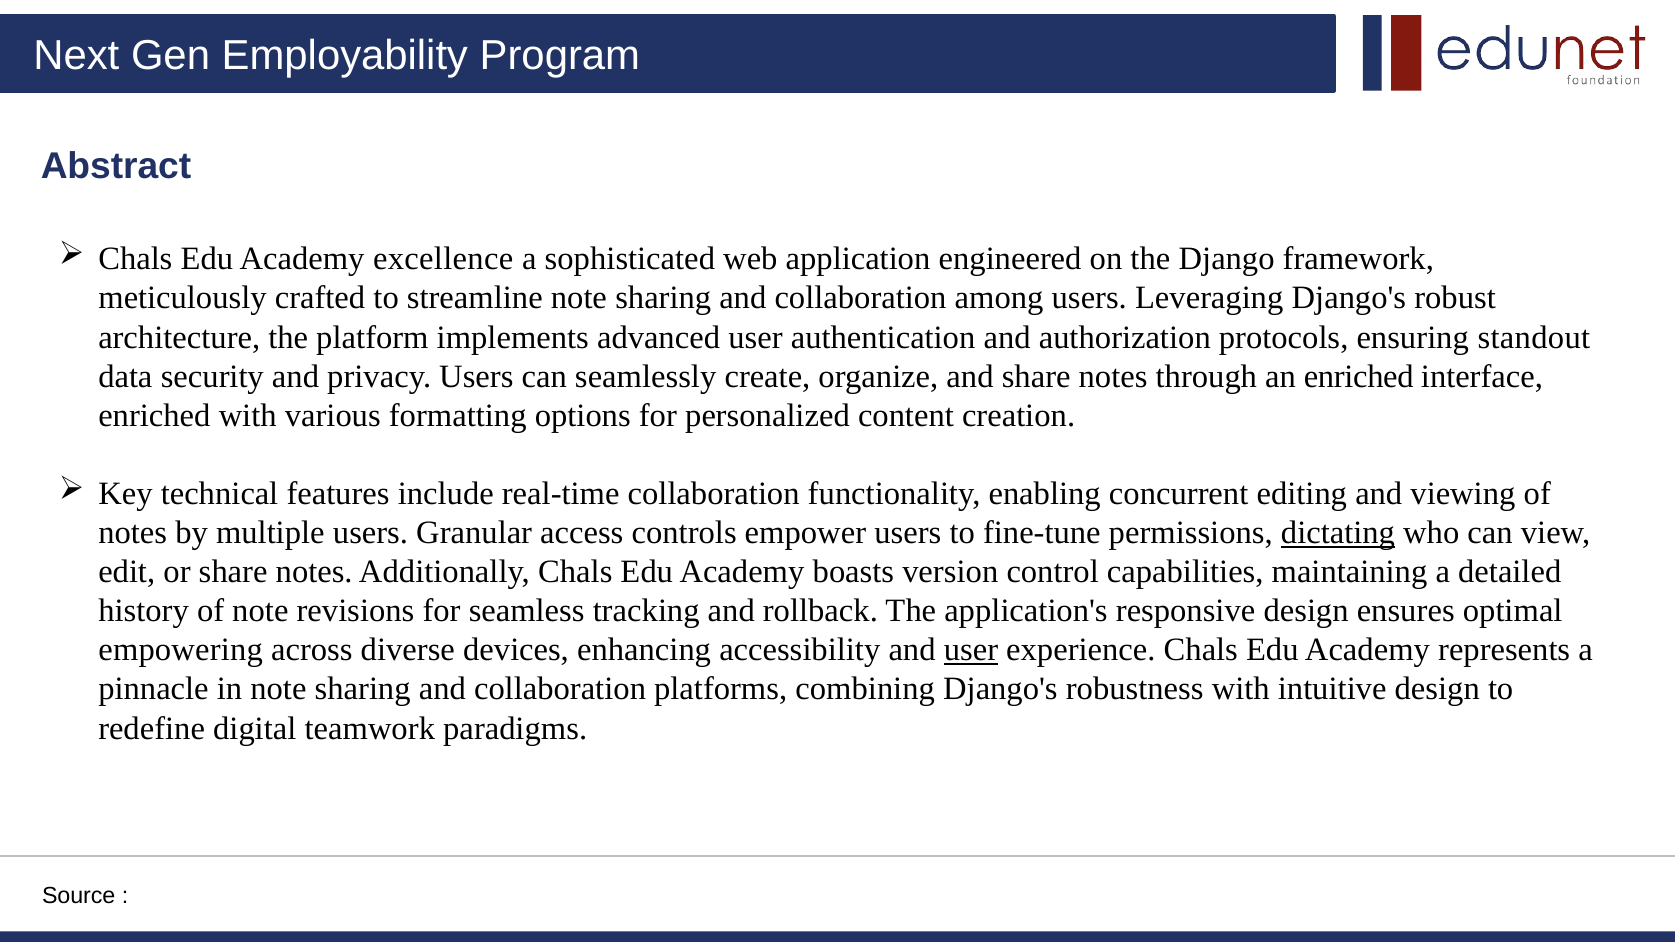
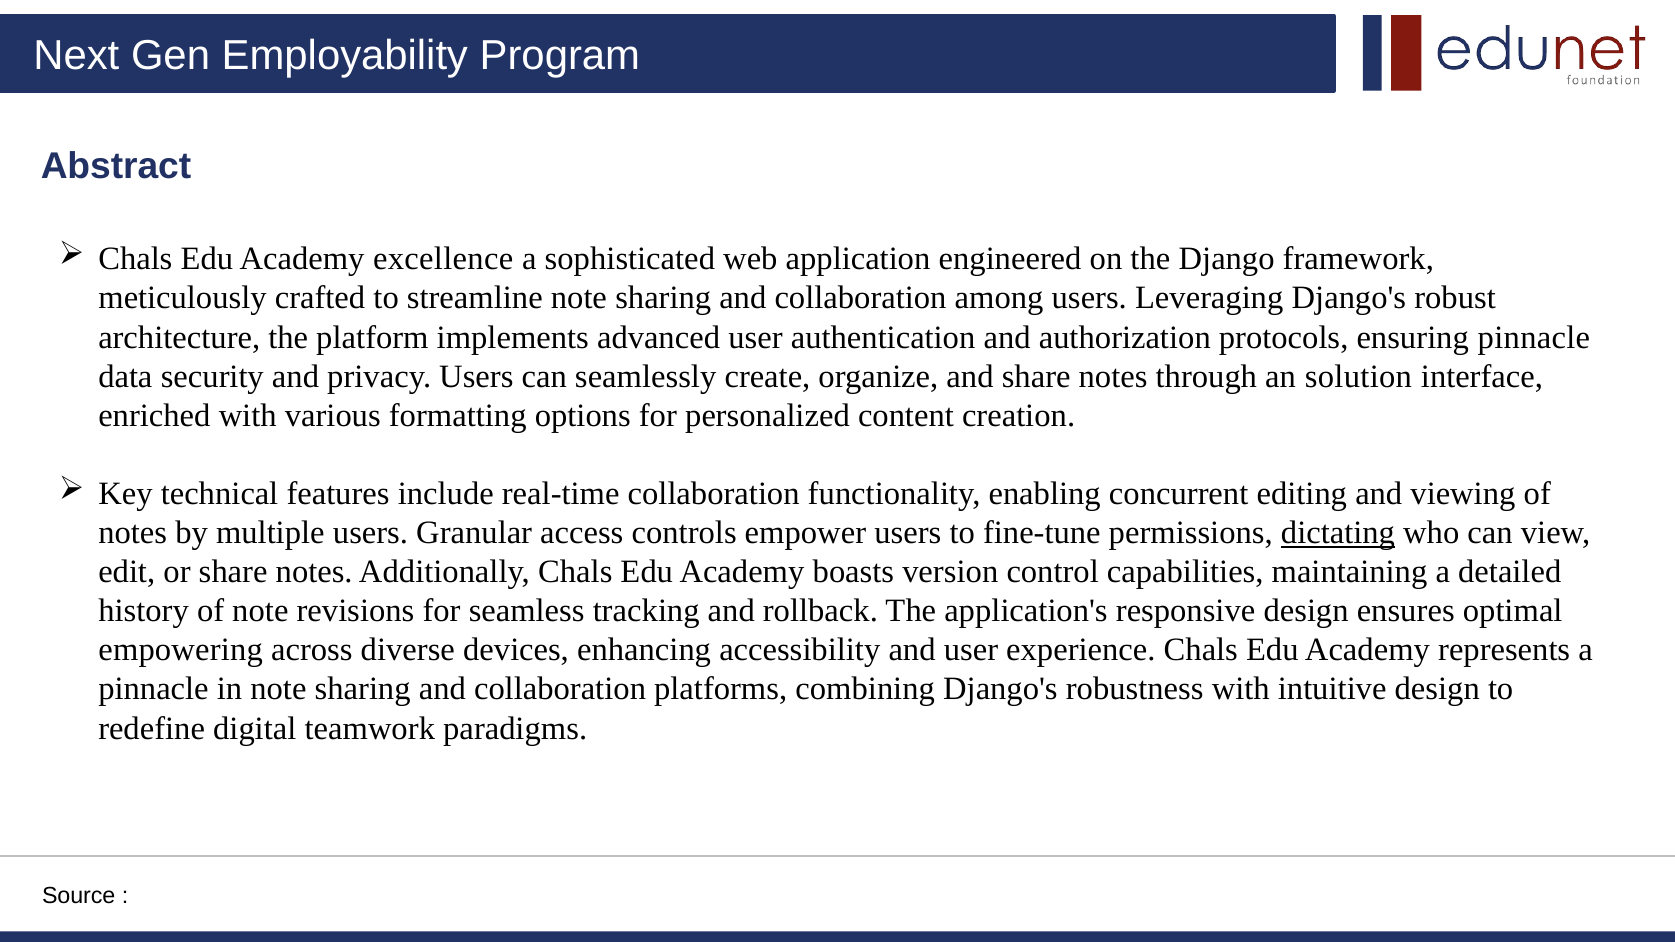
ensuring standout: standout -> pinnacle
an enriched: enriched -> solution
user at (971, 650) underline: present -> none
